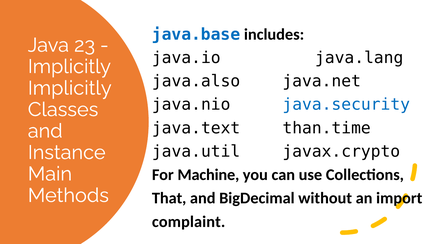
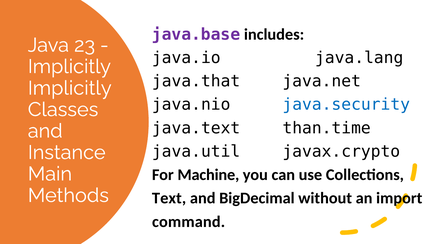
java.base colour: blue -> purple
java.also: java.also -> java.that
That: That -> Text
complaint: complaint -> command
